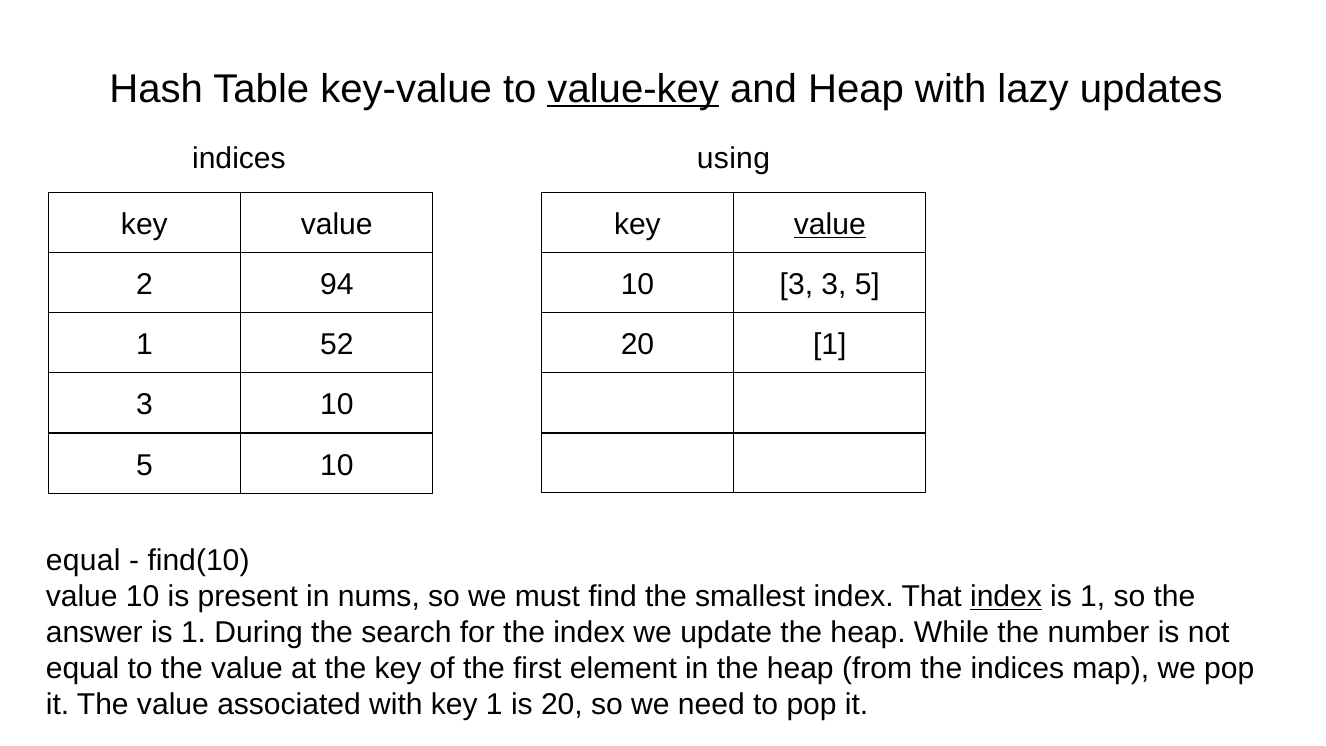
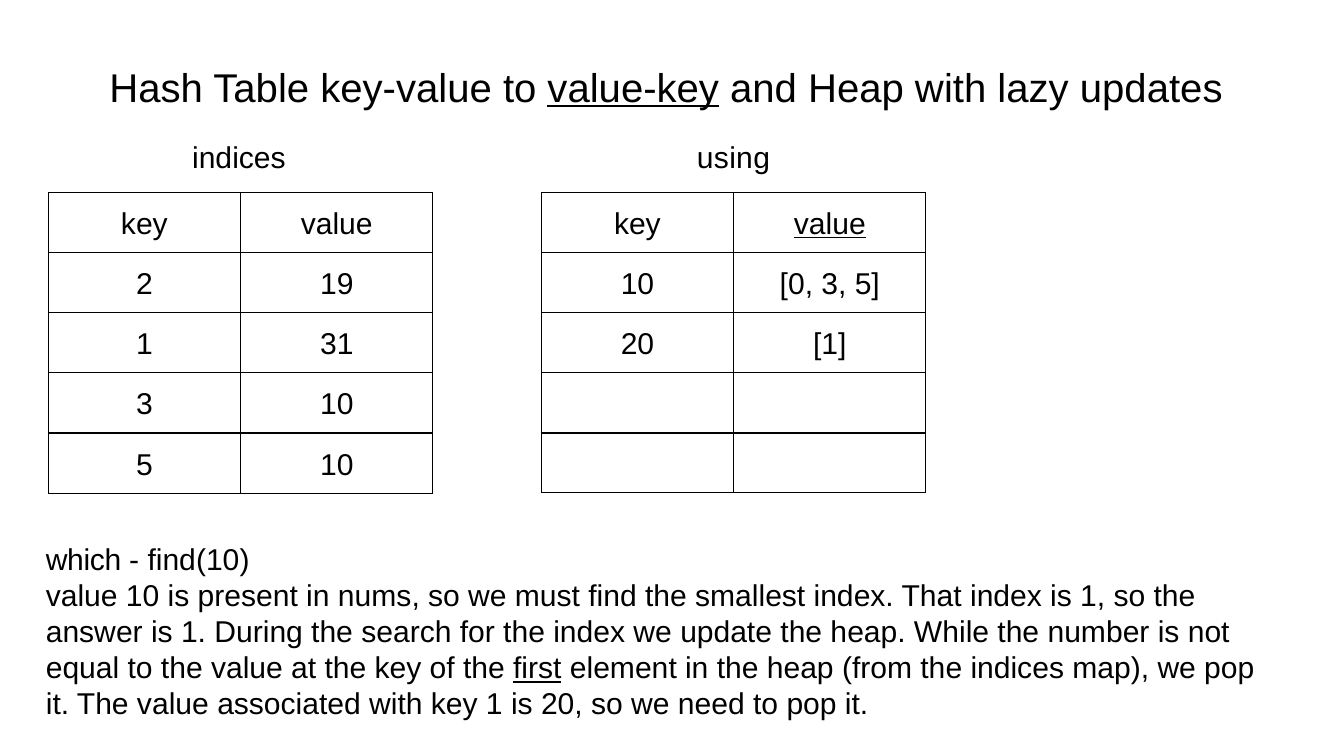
10 3: 3 -> 0
94: 94 -> 19
52: 52 -> 31
equal at (83, 560): equal -> which
index at (1006, 596) underline: present -> none
first underline: none -> present
